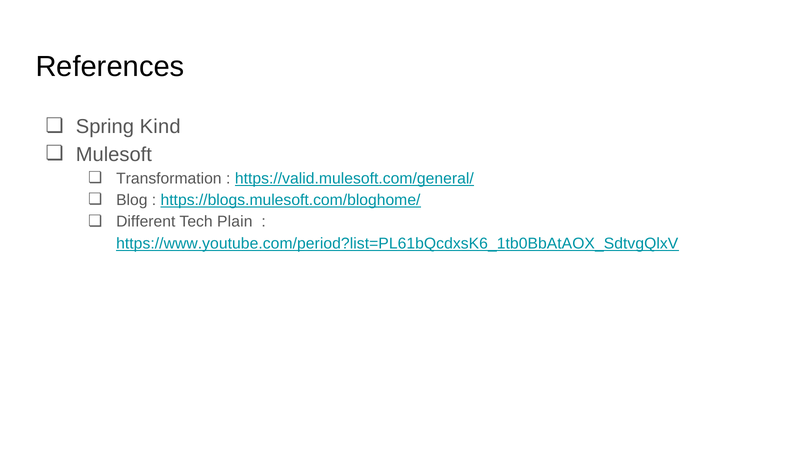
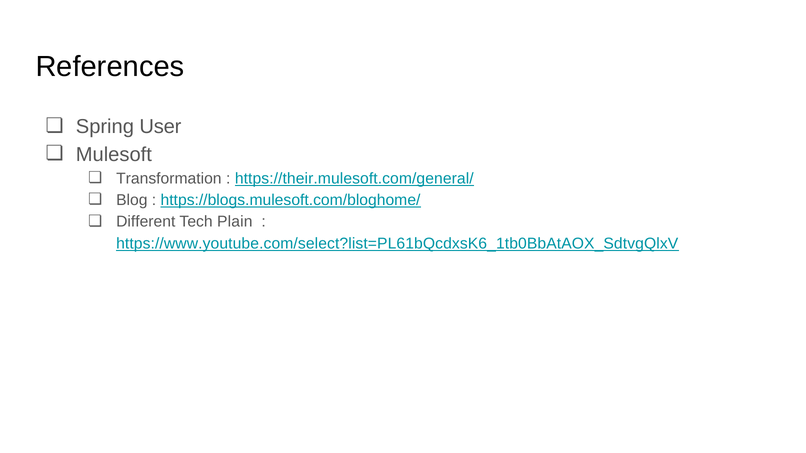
Kind: Kind -> User
https://valid.mulesoft.com/general/: https://valid.mulesoft.com/general/ -> https://their.mulesoft.com/general/
https://www.youtube.com/period?list=PL61bQcdxsK6_1tb0BbAtAOX_SdtvgQlxV: https://www.youtube.com/period?list=PL61bQcdxsK6_1tb0BbAtAOX_SdtvgQlxV -> https://www.youtube.com/select?list=PL61bQcdxsK6_1tb0BbAtAOX_SdtvgQlxV
